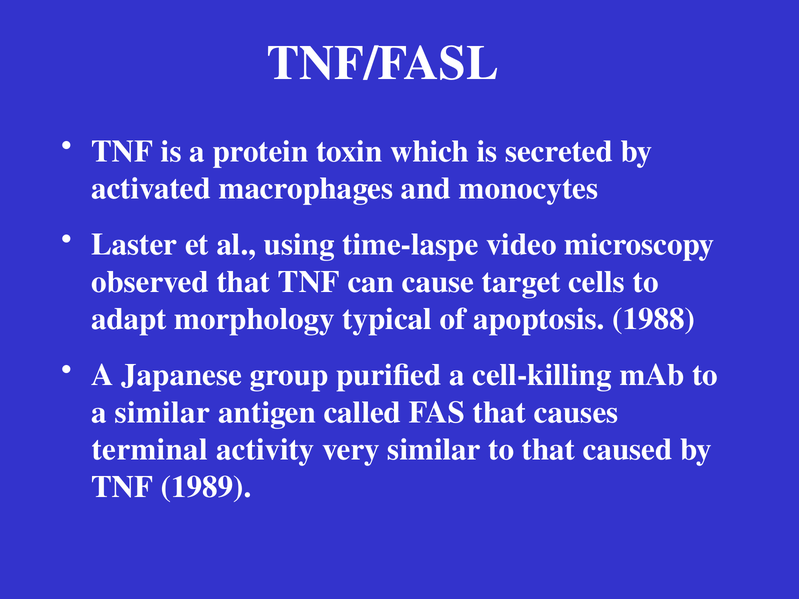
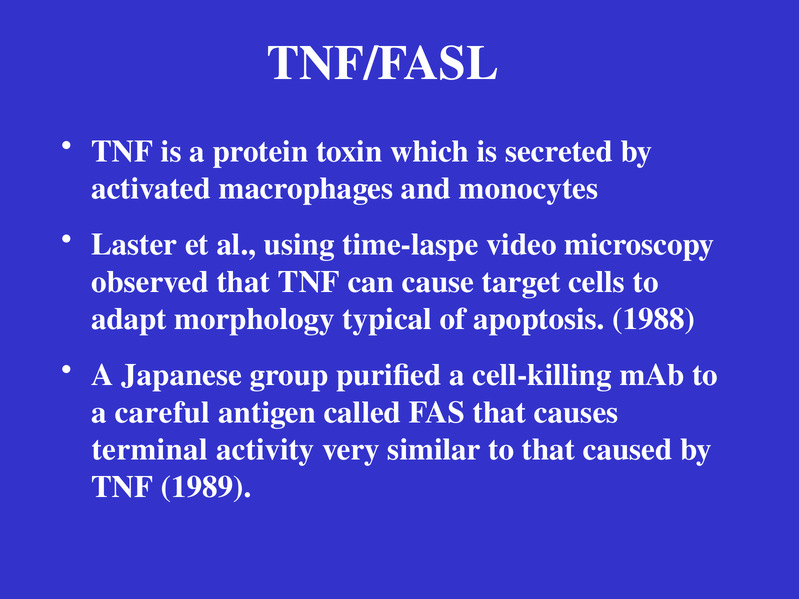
a similar: similar -> careful
